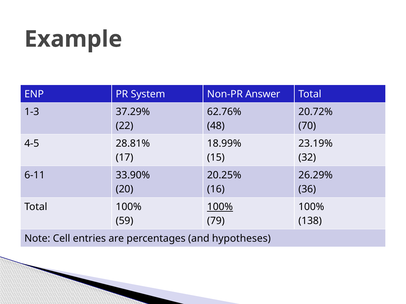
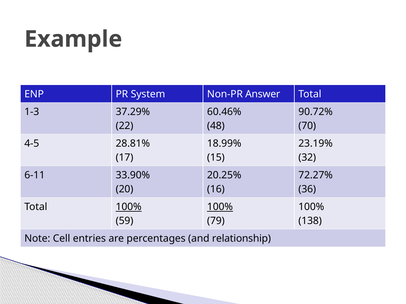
62.76%: 62.76% -> 60.46%
20.72%: 20.72% -> 90.72%
26.29%: 26.29% -> 72.27%
100% at (129, 207) underline: none -> present
hypotheses: hypotheses -> relationship
